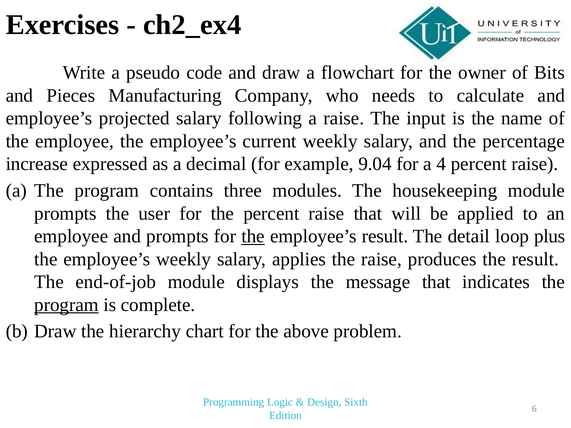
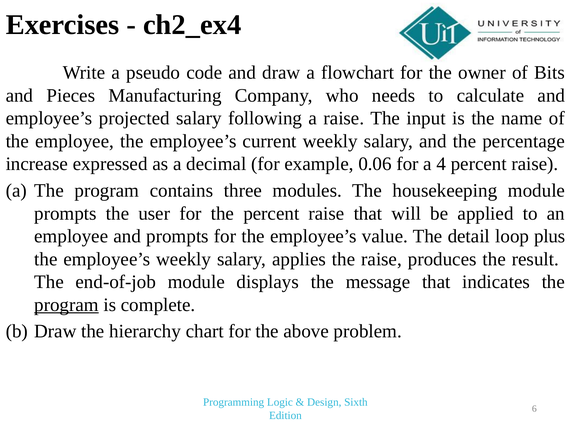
9.04: 9.04 -> 0.06
the at (253, 236) underline: present -> none
employee’s result: result -> value
